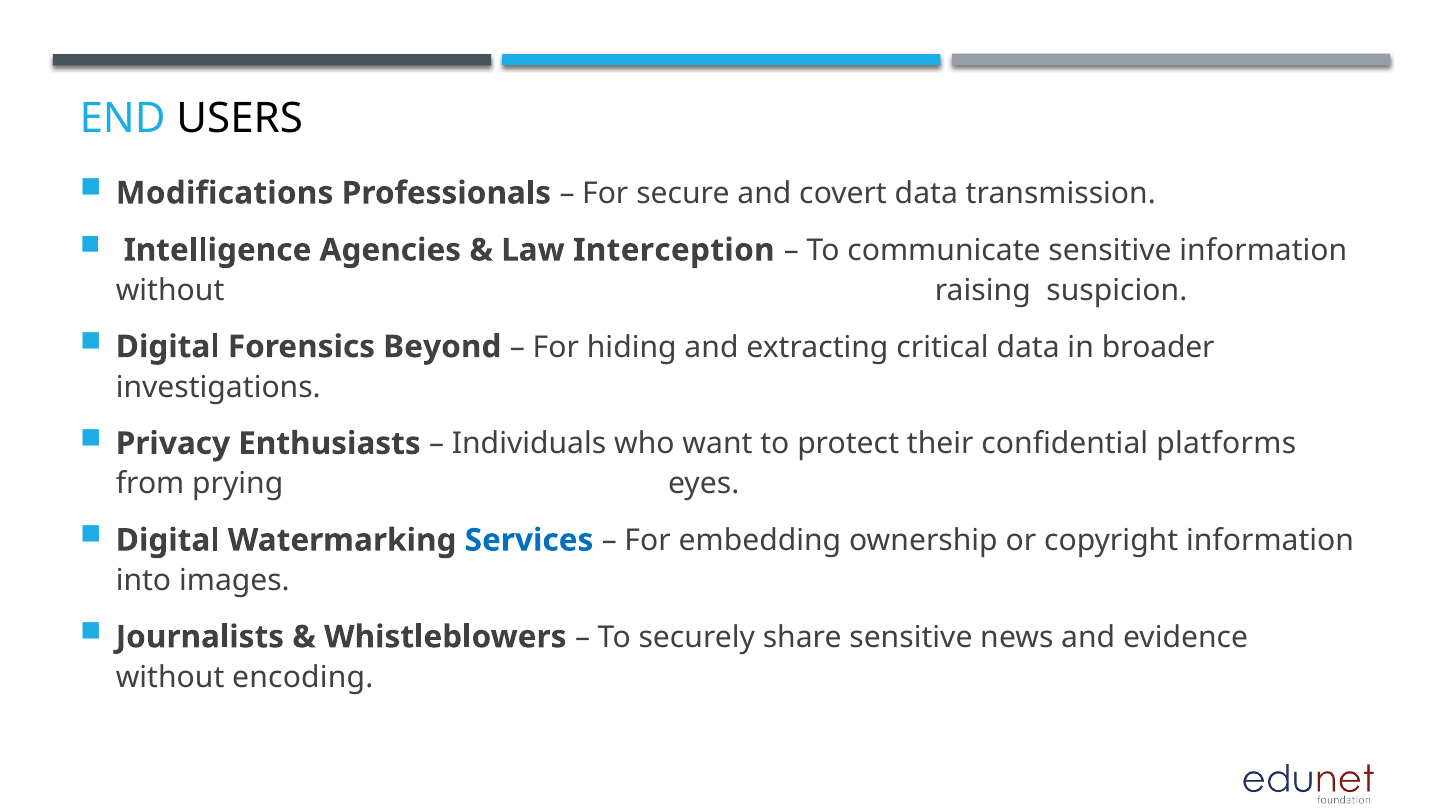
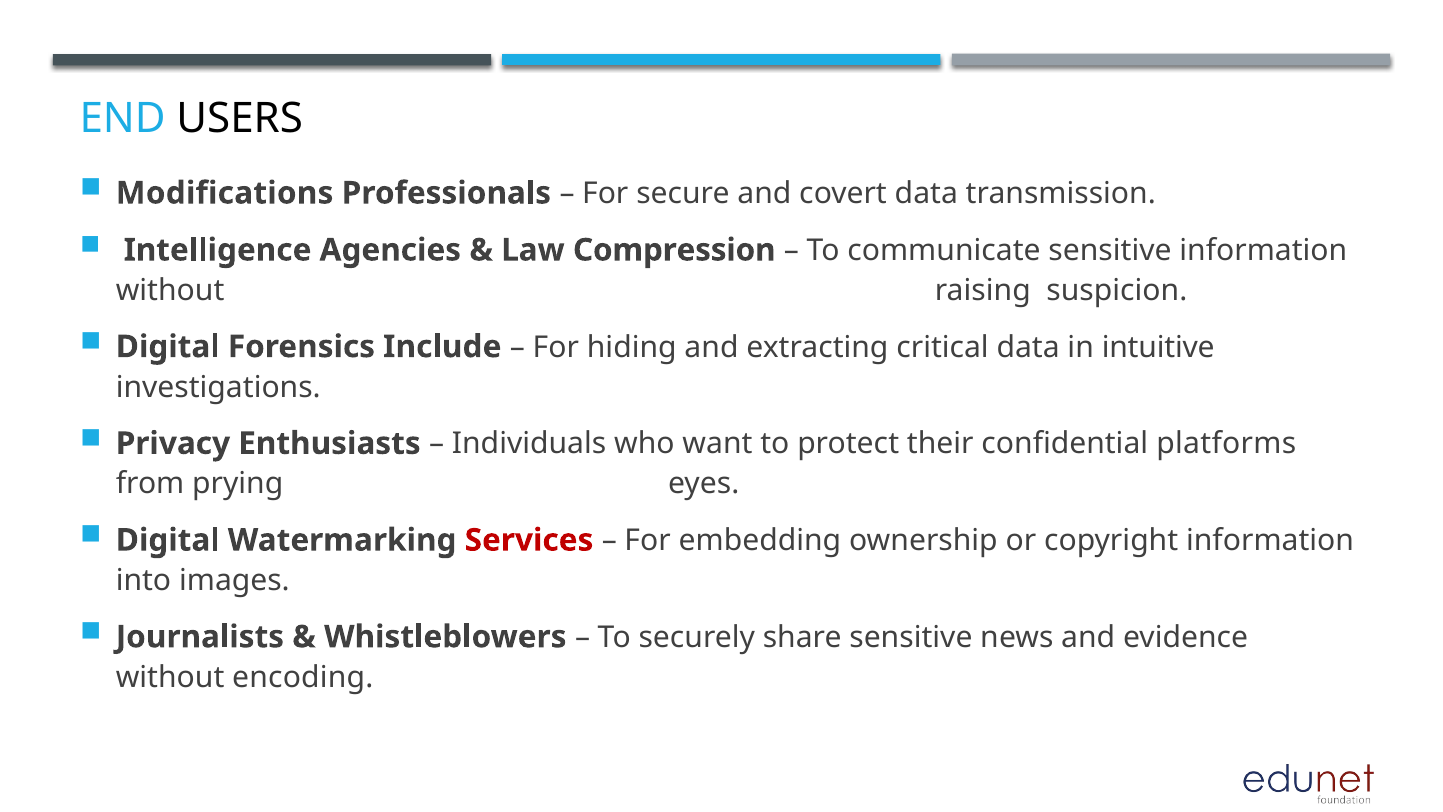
Interception: Interception -> Compression
Beyond: Beyond -> Include
broader: broader -> intuitive
Services colour: blue -> red
